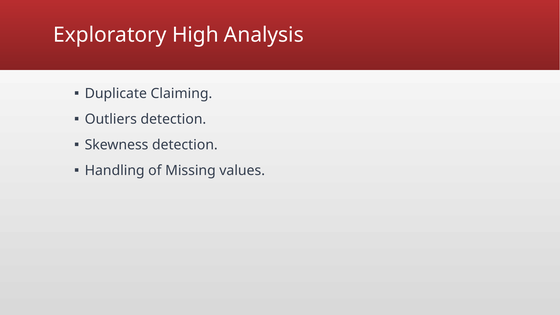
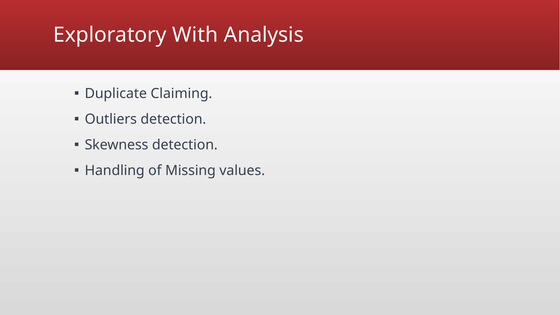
High: High -> With
